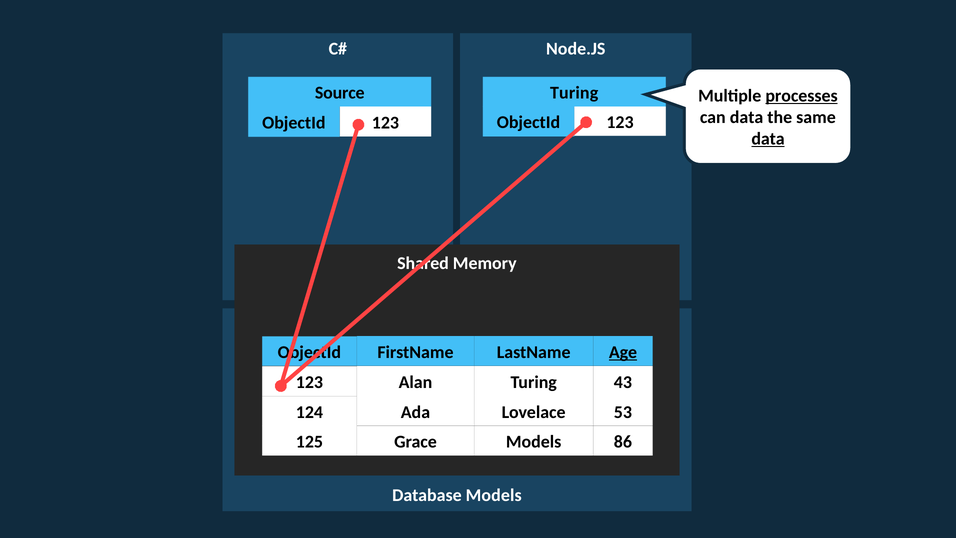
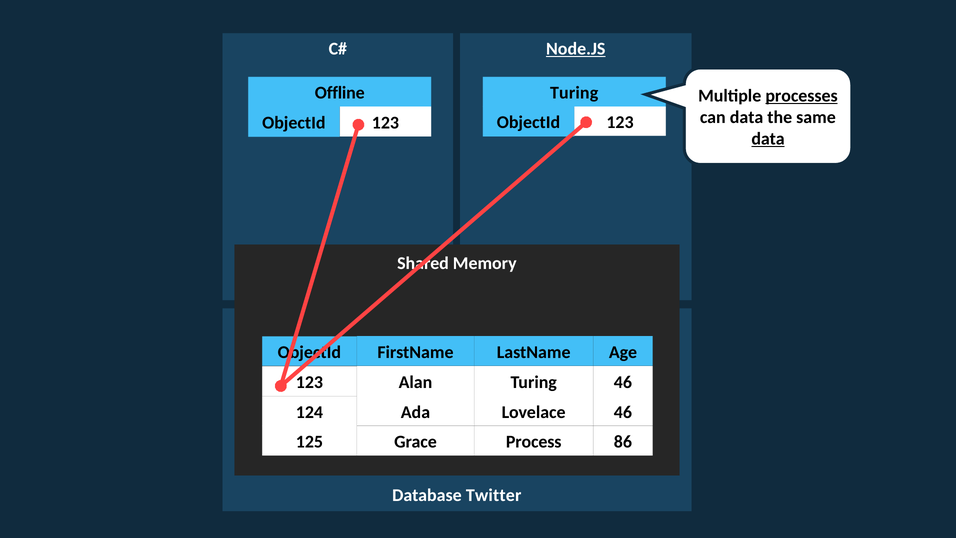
Node.JS underline: none -> present
Source: Source -> Offline
Age underline: present -> none
43 at (623, 382): 43 -> 46
Lovelace 53: 53 -> 46
Grace Models: Models -> Process
Database Models: Models -> Twitter
